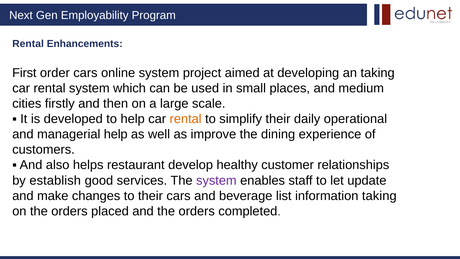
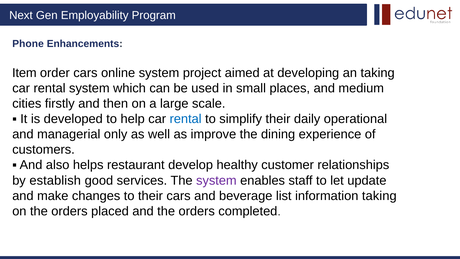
Rental at (28, 44): Rental -> Phone
First: First -> Item
rental at (186, 119) colour: orange -> blue
managerial help: help -> only
